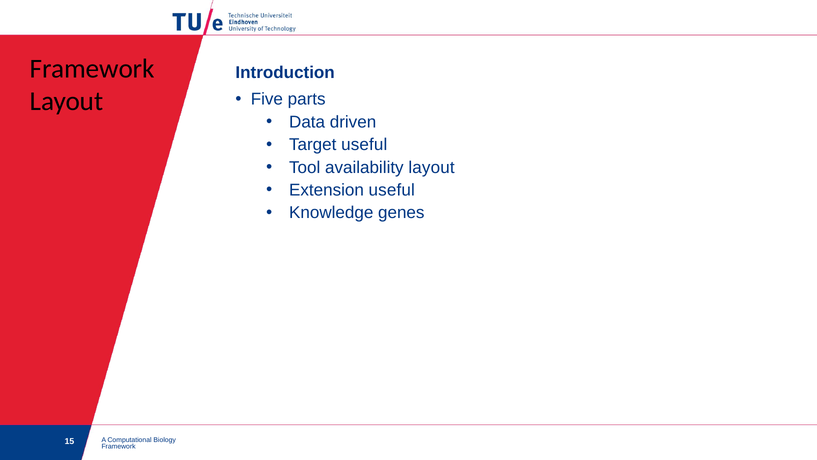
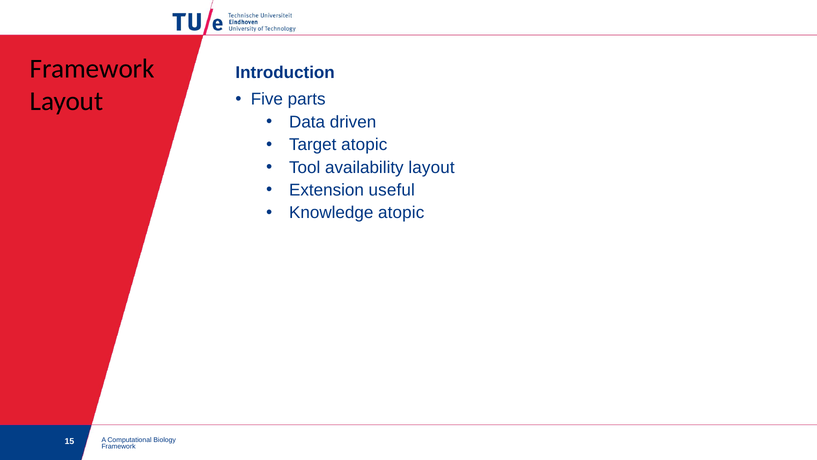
Target useful: useful -> atopic
Knowledge genes: genes -> atopic
